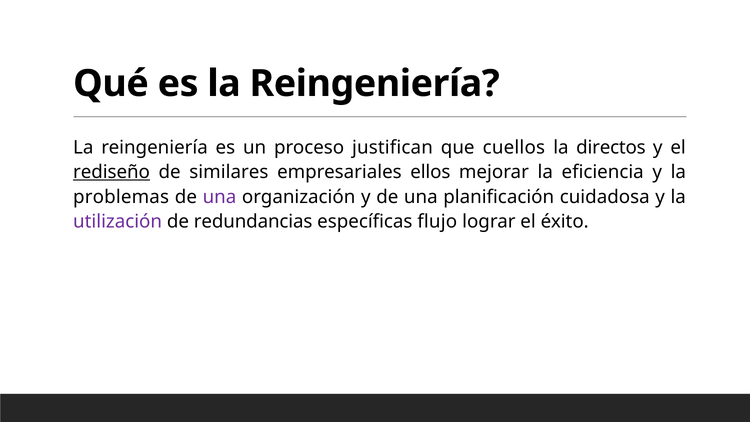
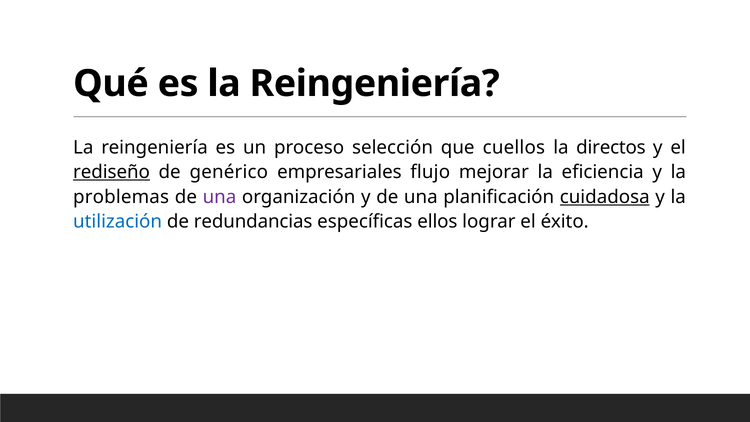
justifican: justifican -> selección
similares: similares -> genérico
ellos: ellos -> flujo
cuidadosa underline: none -> present
utilización colour: purple -> blue
flujo: flujo -> ellos
